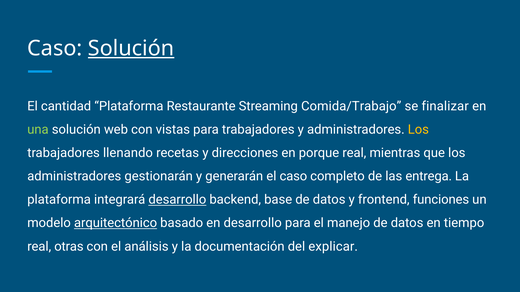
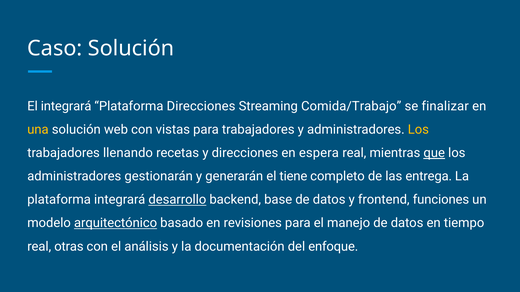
Solución at (131, 48) underline: present -> none
El cantidad: cantidad -> integrará
Plataforma Restaurante: Restaurante -> Direcciones
una colour: light green -> yellow
porque: porque -> espera
que underline: none -> present
el caso: caso -> tiene
en desarrollo: desarrollo -> revisiones
explicar: explicar -> enfoque
